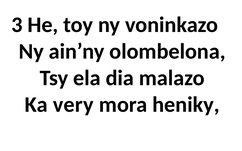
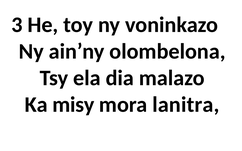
very: very -> misy
heniky: heniky -> lanitra
